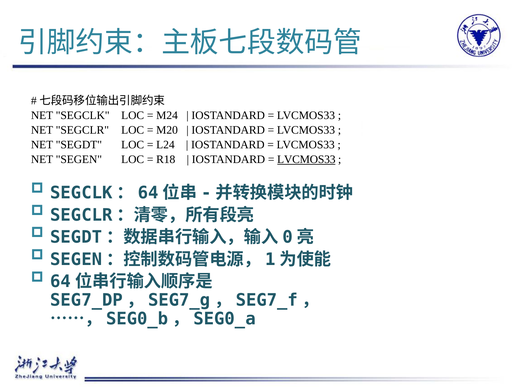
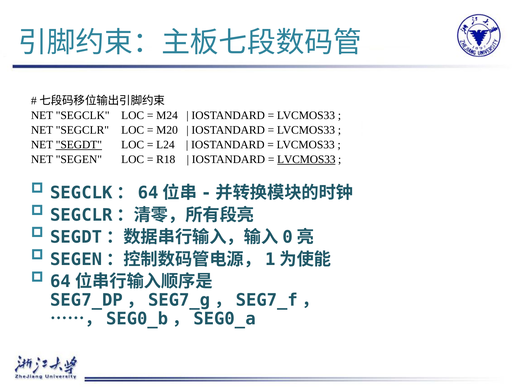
SEGDT underline: none -> present
